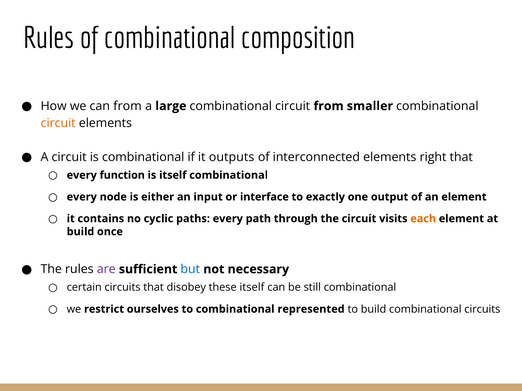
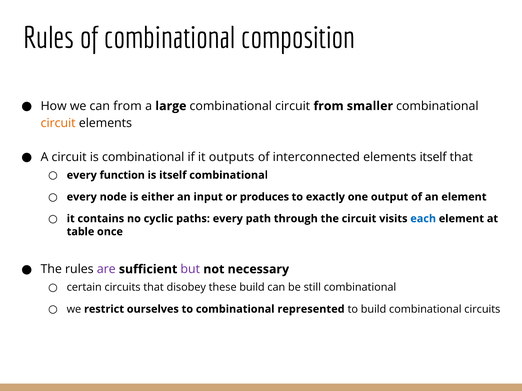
elements right: right -> itself
interface: interface -> produces
each colour: orange -> blue
build at (80, 232): build -> table
but colour: blue -> purple
these itself: itself -> build
